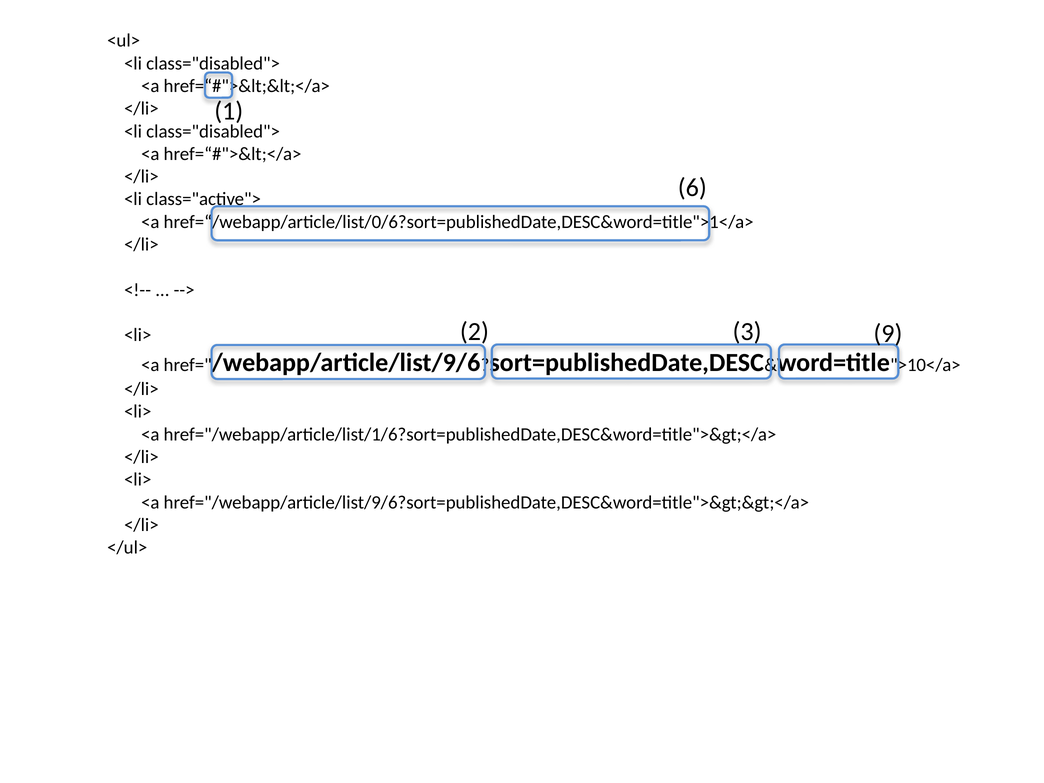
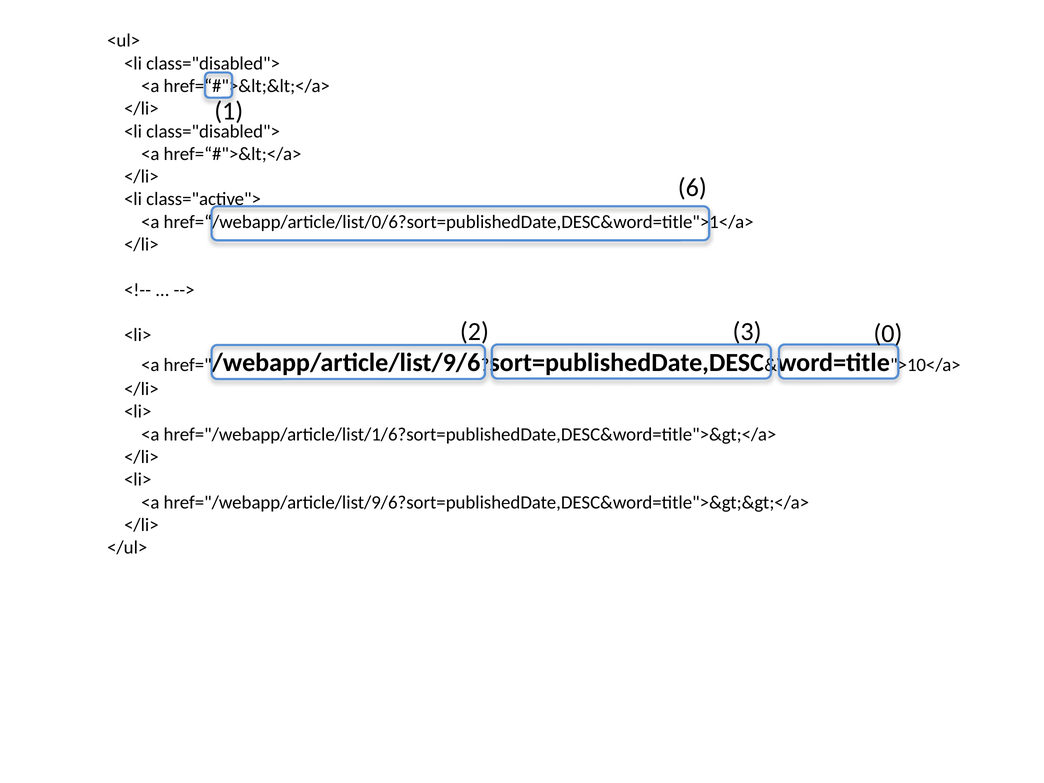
9: 9 -> 0
